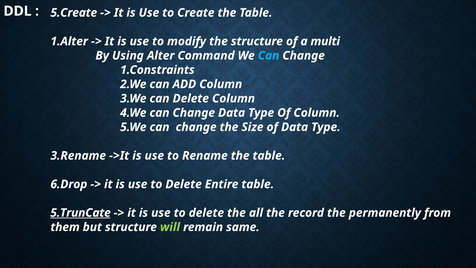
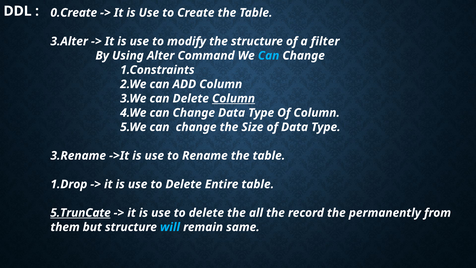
5.Create: 5.Create -> 0.Create
1.Alter: 1.Alter -> 3.Alter
multi: multi -> filter
Column at (234, 98) underline: none -> present
6.Drop: 6.Drop -> 1.Drop
will colour: light green -> light blue
